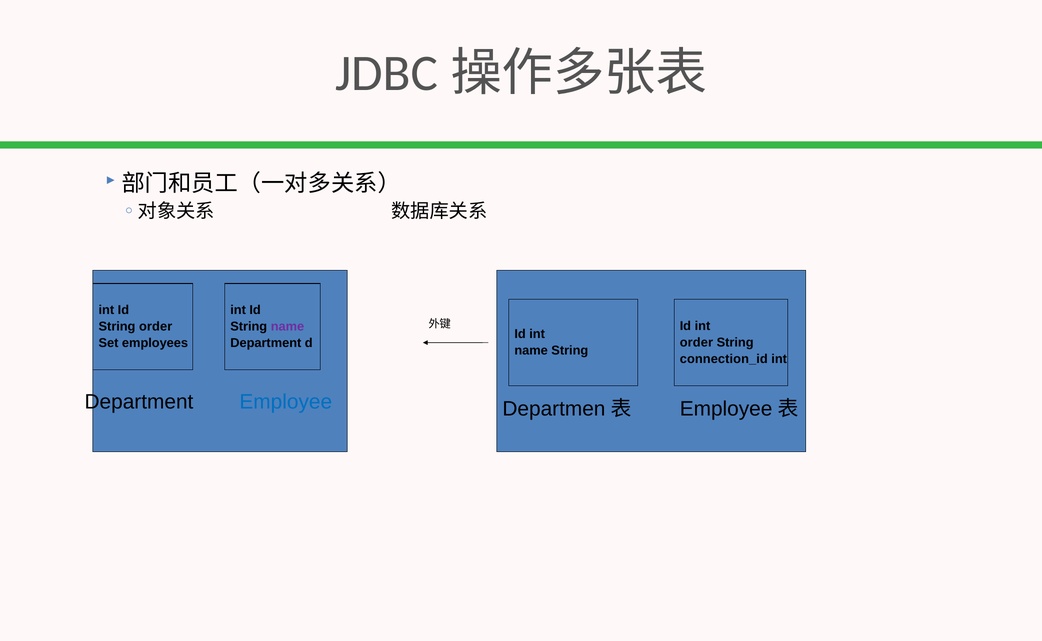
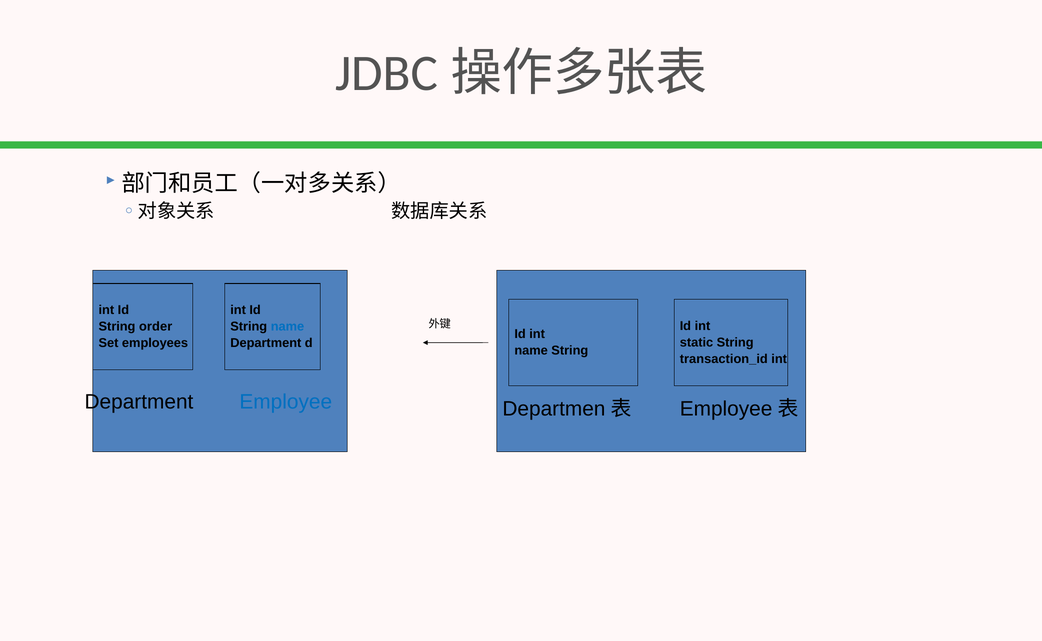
name at (287, 327) colour: purple -> blue
order at (696, 343): order -> static
connection_id: connection_id -> transaction_id
